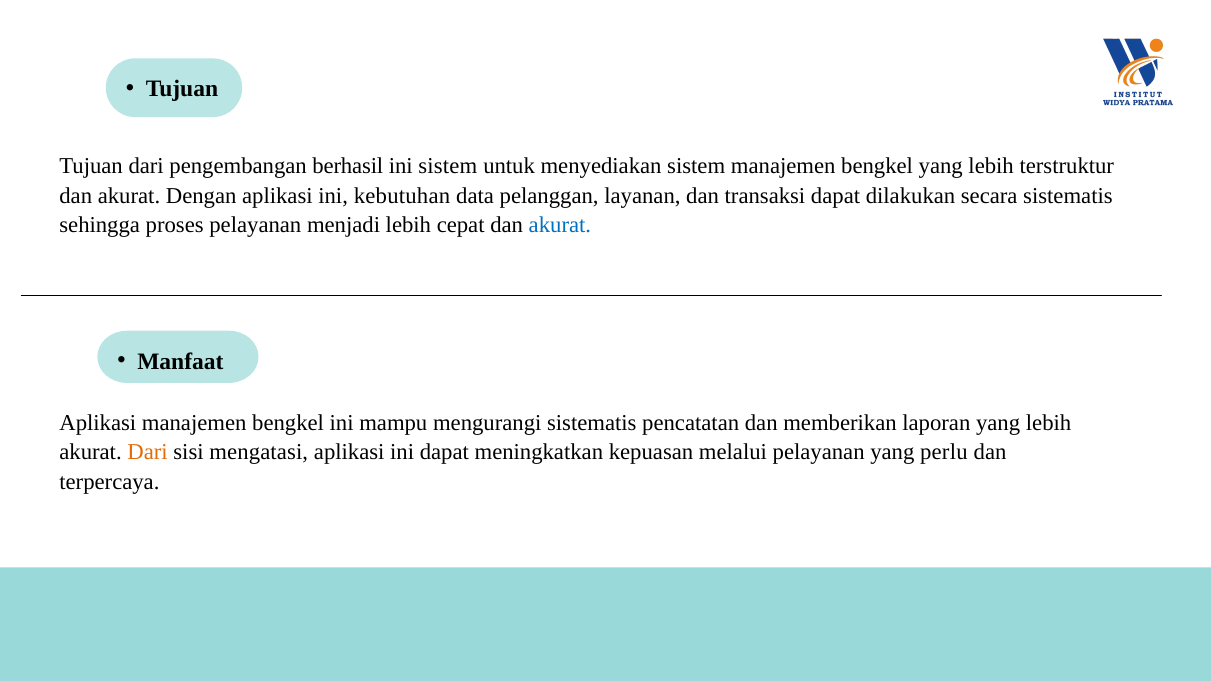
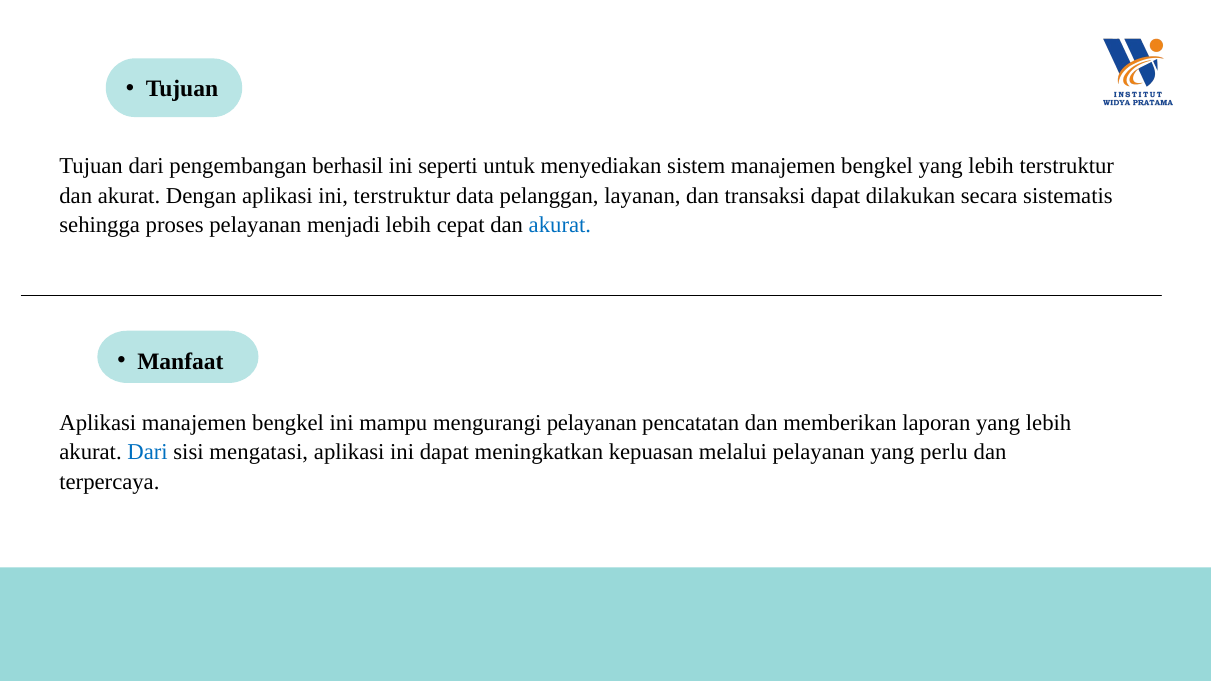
ini sistem: sistem -> seperti
ini kebutuhan: kebutuhan -> terstruktur
mengurangi sistematis: sistematis -> pelayanan
Dari at (148, 452) colour: orange -> blue
